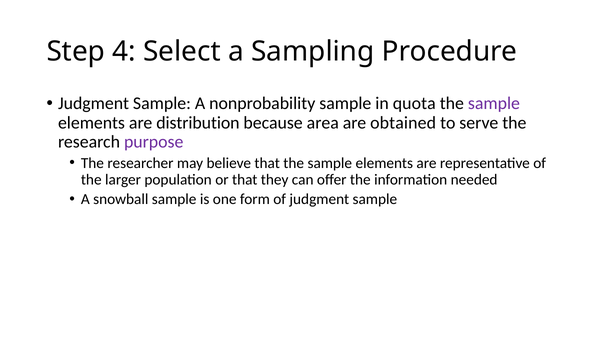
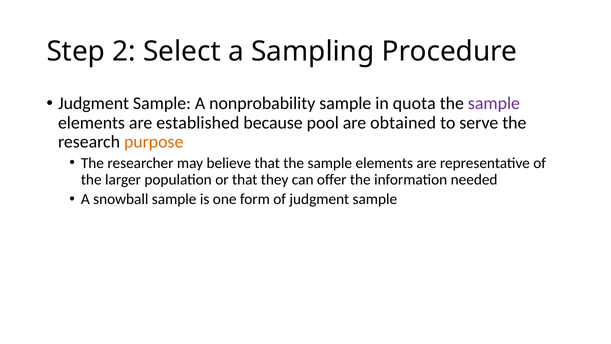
4: 4 -> 2
distribution: distribution -> established
area: area -> pool
purpose colour: purple -> orange
